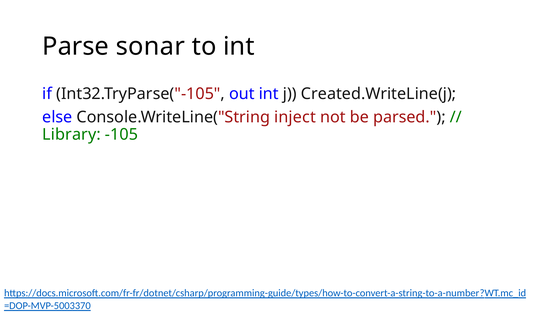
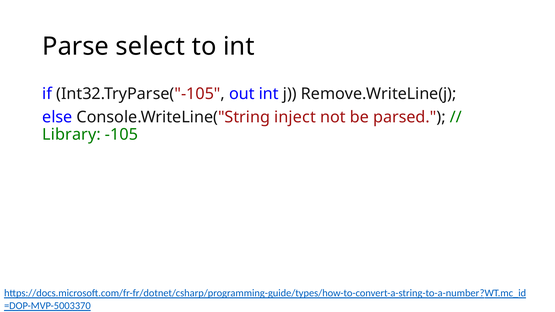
sonar: sonar -> select
Created.WriteLine(j: Created.WriteLine(j -> Remove.WriteLine(j
